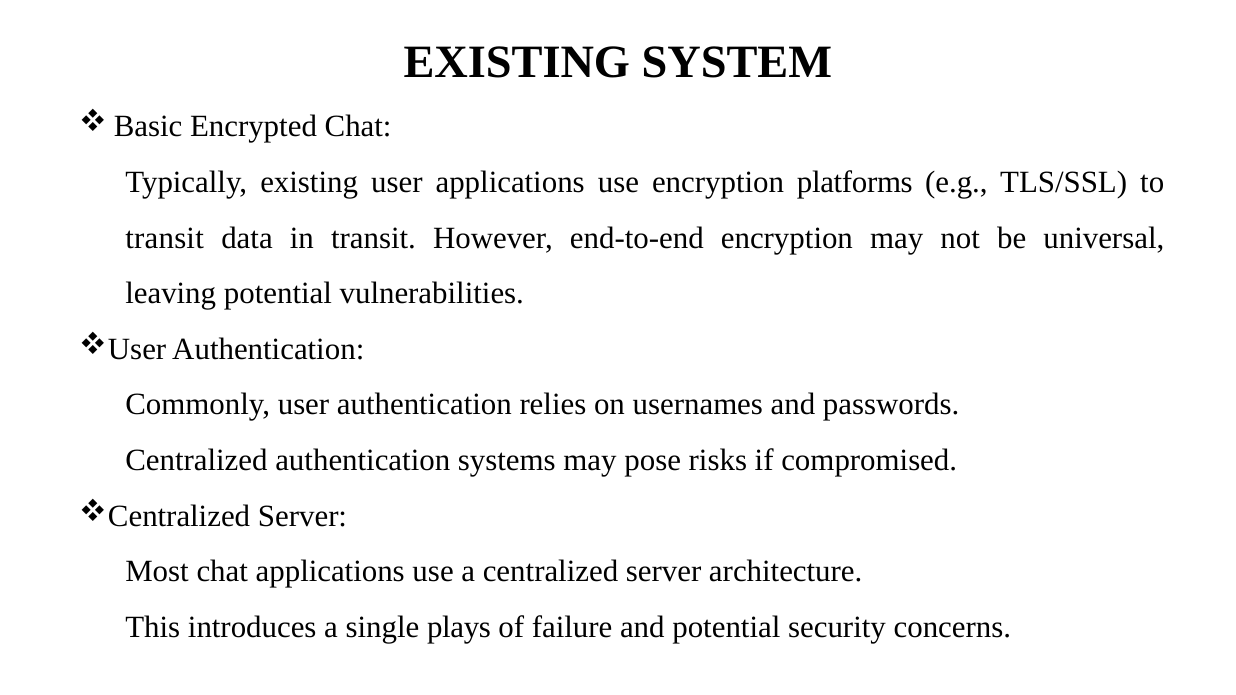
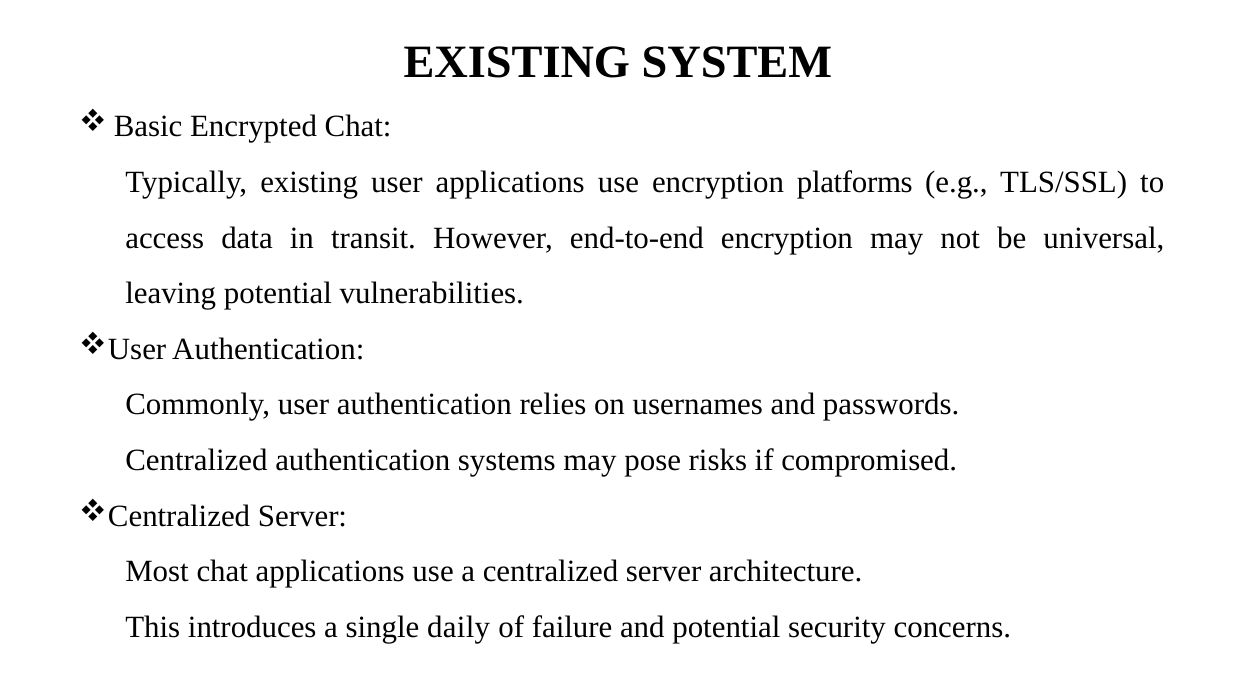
transit at (165, 238): transit -> access
plays: plays -> daily
